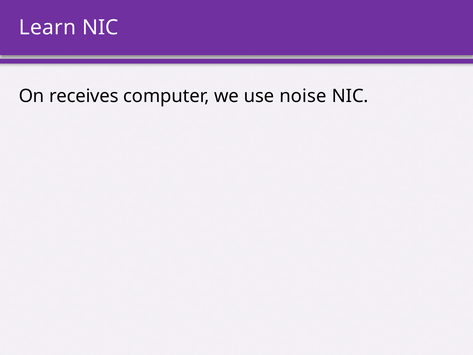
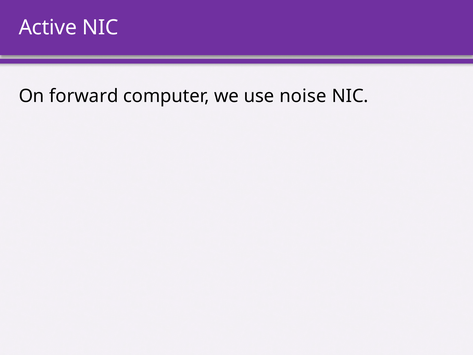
Learn: Learn -> Active
receives: receives -> forward
